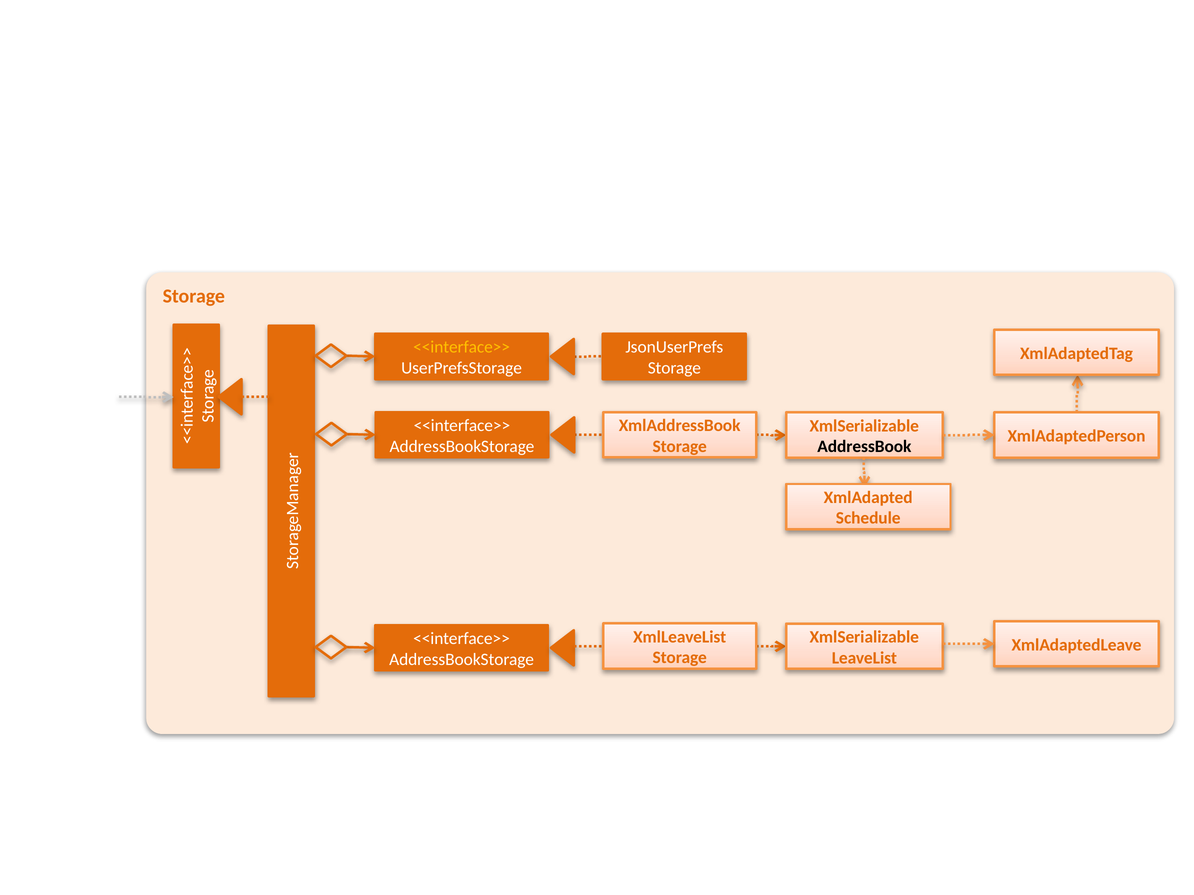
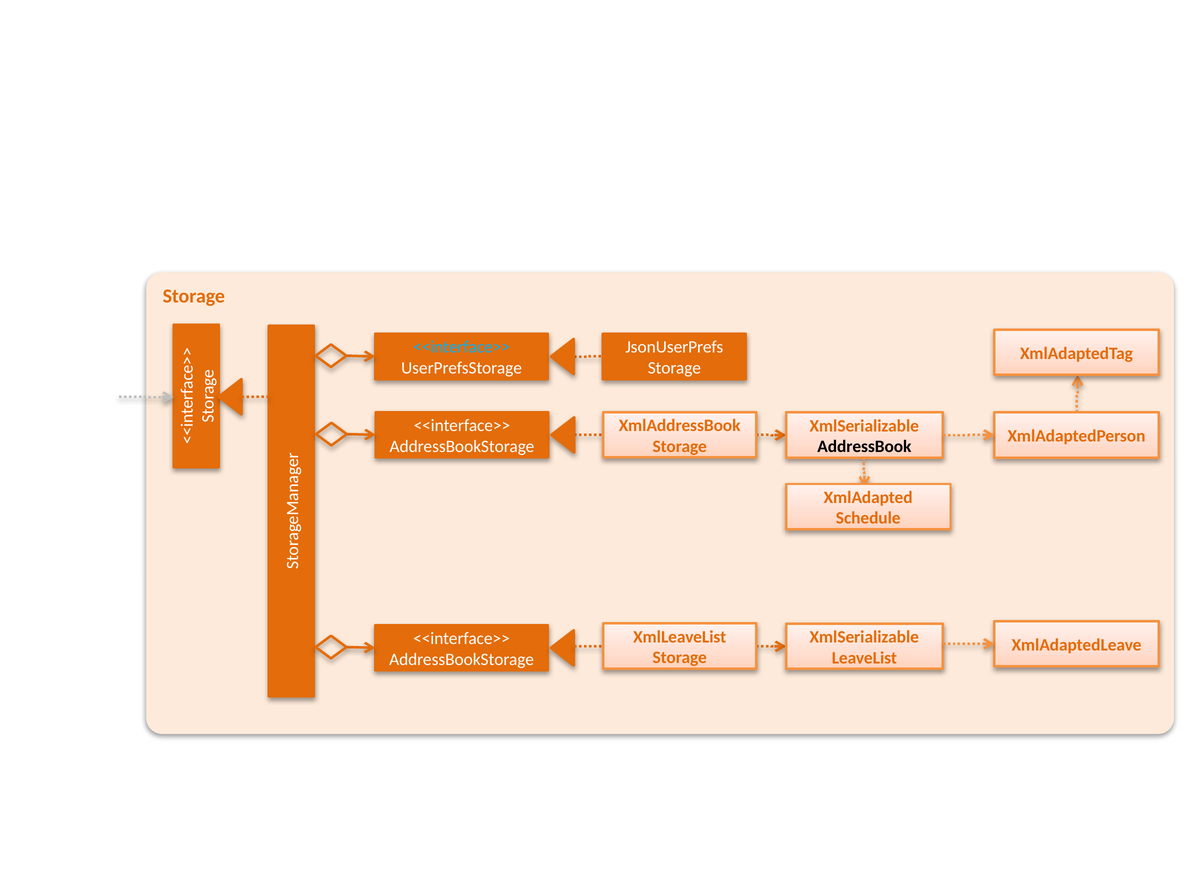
<<interface>> at (462, 347) colour: yellow -> light blue
